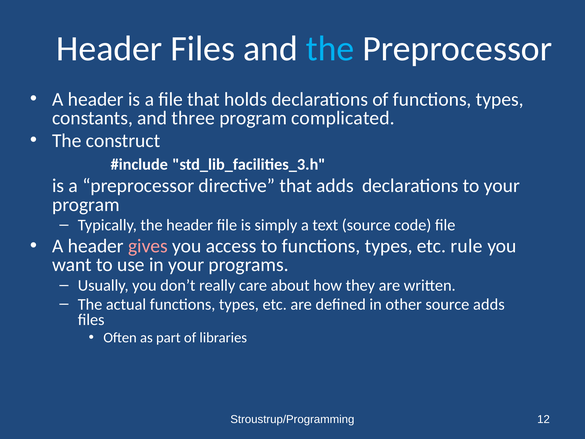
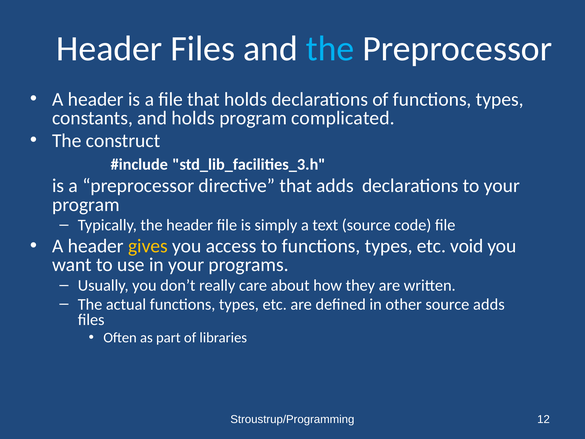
and three: three -> holds
gives colour: pink -> yellow
rule: rule -> void
